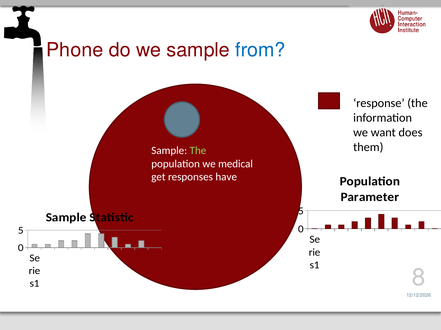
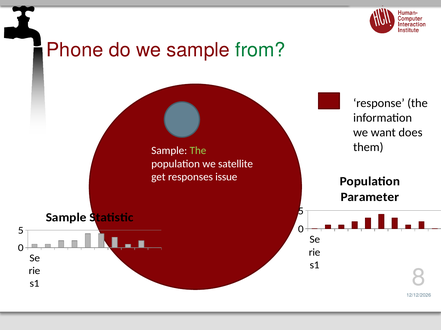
from colour: blue -> green
medical: medical -> satellite
have: have -> issue
